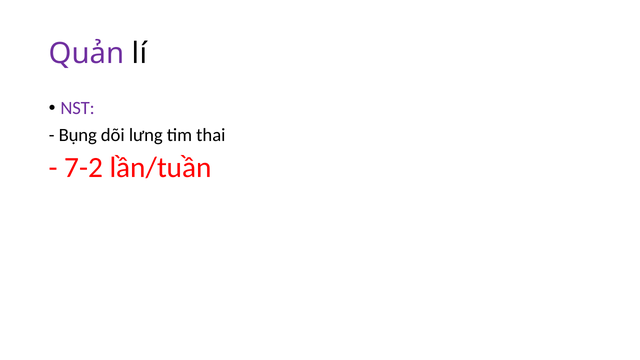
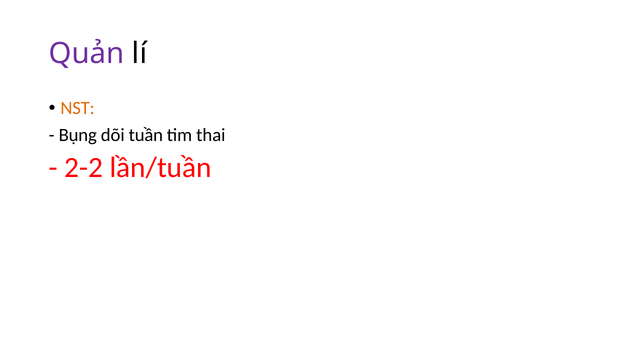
NST colour: purple -> orange
lưng: lưng -> tuần
7-2: 7-2 -> 2-2
